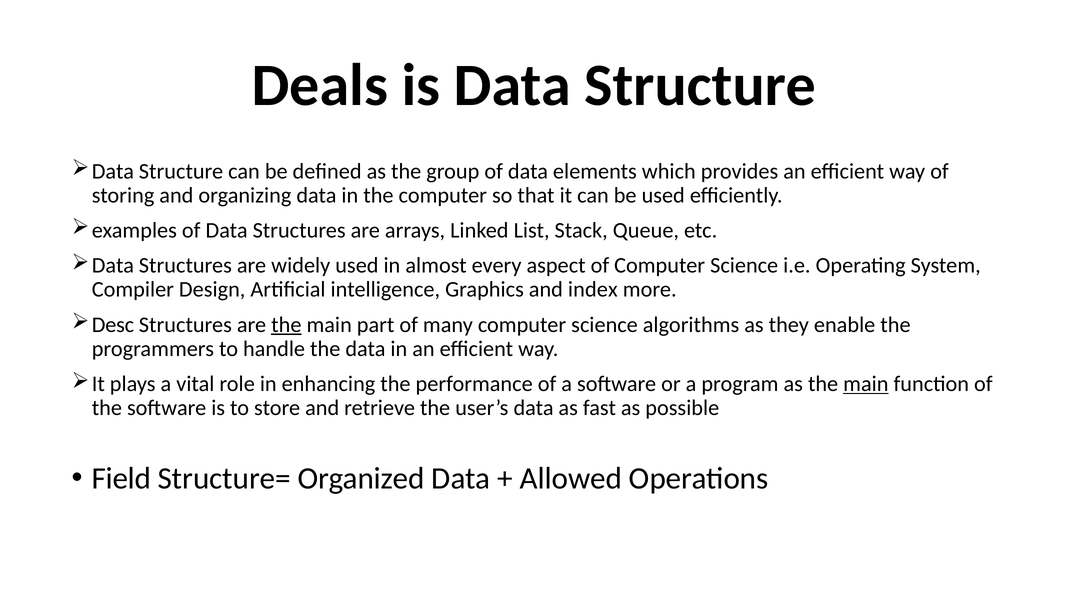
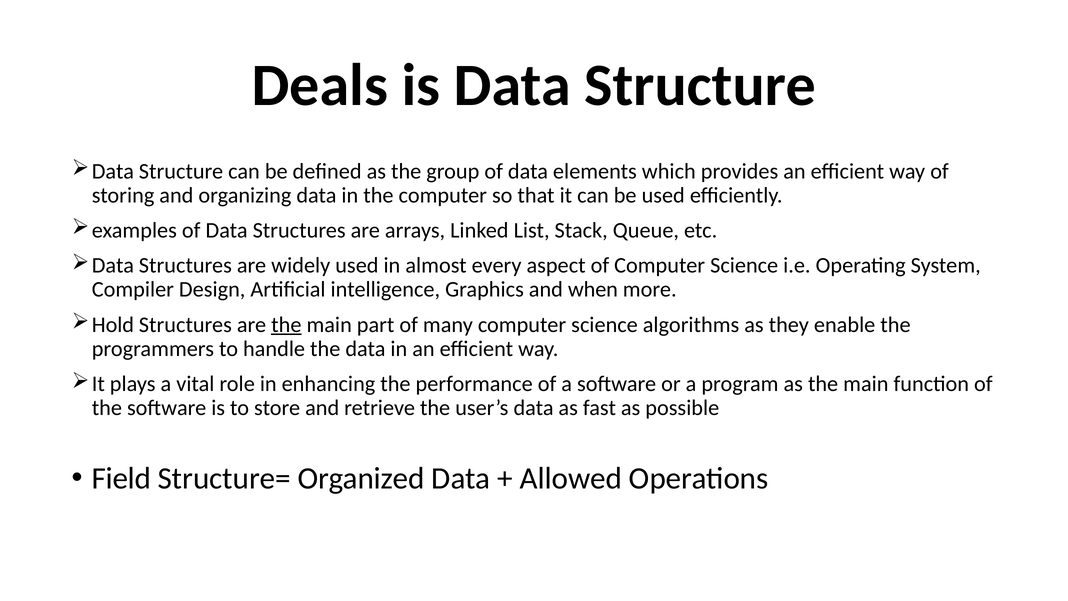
index: index -> when
Desc: Desc -> Hold
main at (866, 384) underline: present -> none
